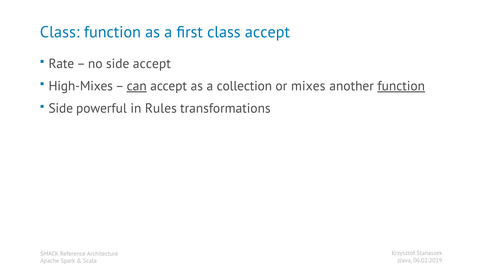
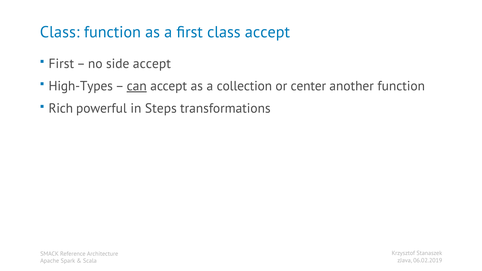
Rate at (61, 64): Rate -> First
High-Mixes: High-Mixes -> High-Types
mixes: mixes -> center
function at (401, 86) underline: present -> none
Side at (61, 109): Side -> Rich
Rules: Rules -> Steps
